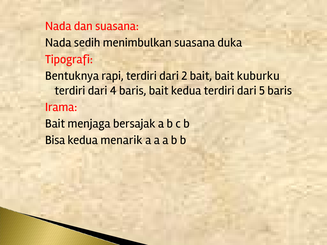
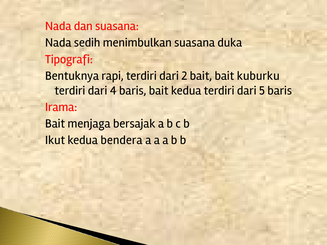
Bisa: Bisa -> Ikut
menarik: menarik -> bendera
